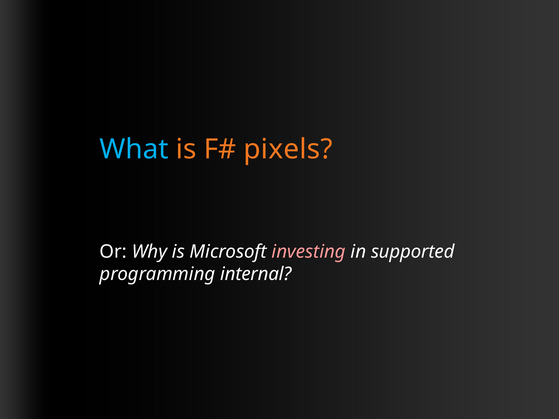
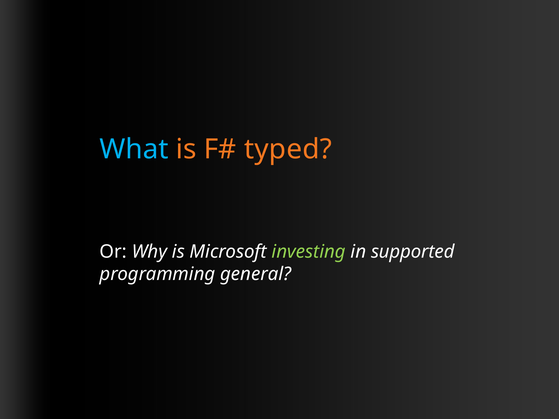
pixels: pixels -> typed
investing colour: pink -> light green
internal: internal -> general
